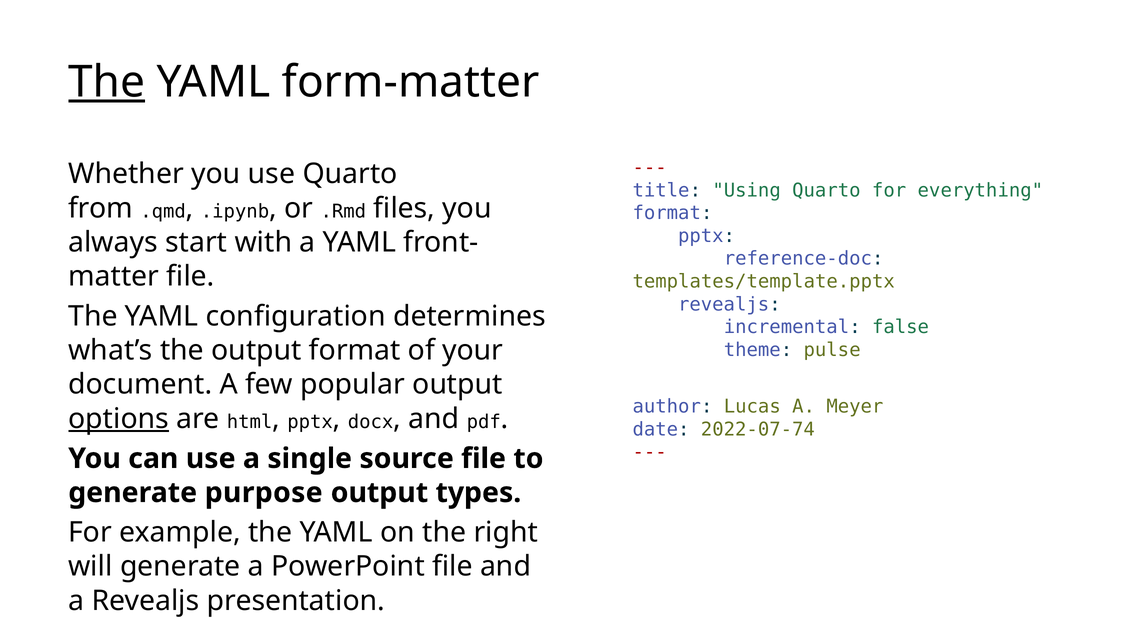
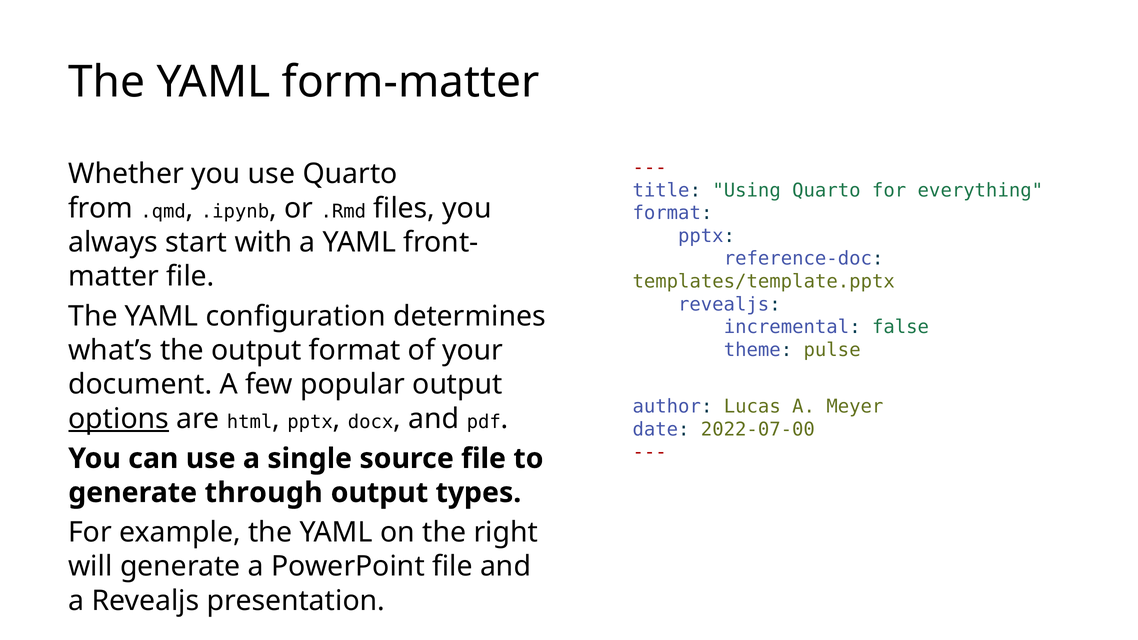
The at (107, 82) underline: present -> none
2022-07-74: 2022-07-74 -> 2022-07-00
purpose: purpose -> through
